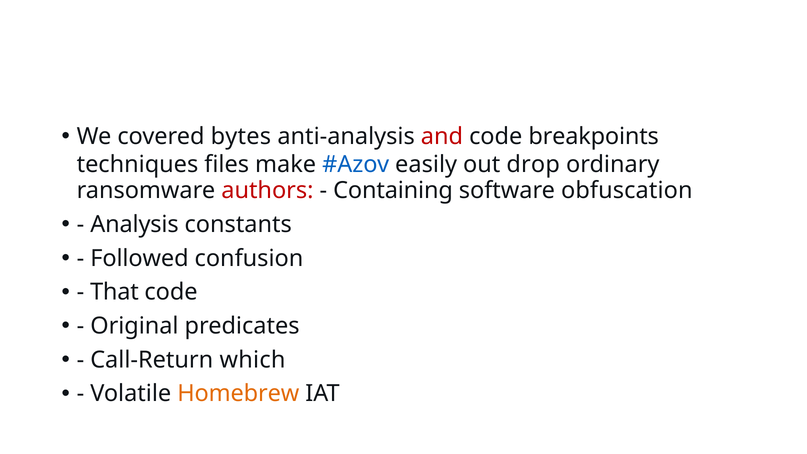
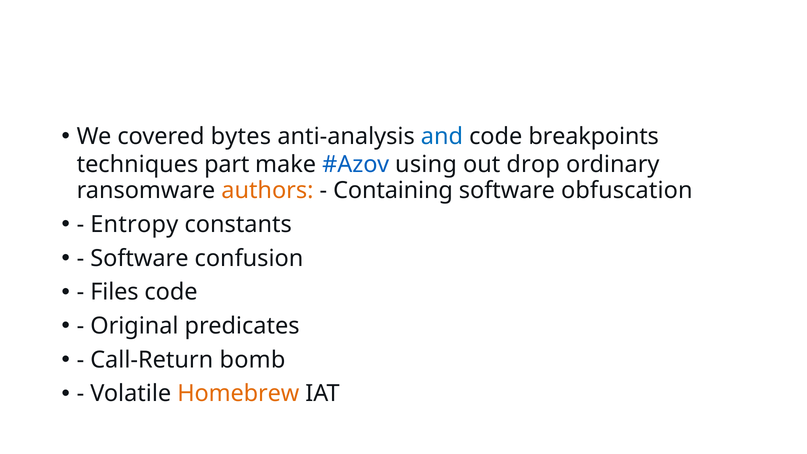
and colour: red -> blue
files: files -> part
easily: easily -> using
authors colour: red -> orange
Analysis: Analysis -> Entropy
Followed at (139, 258): Followed -> Software
That: That -> Files
which: which -> bomb
